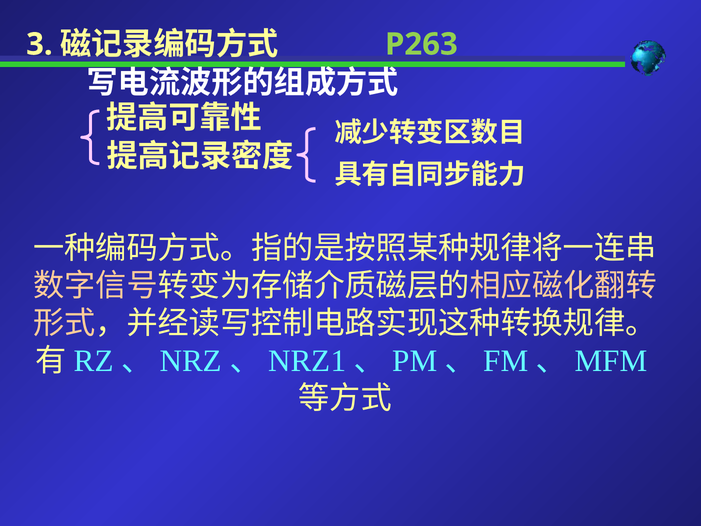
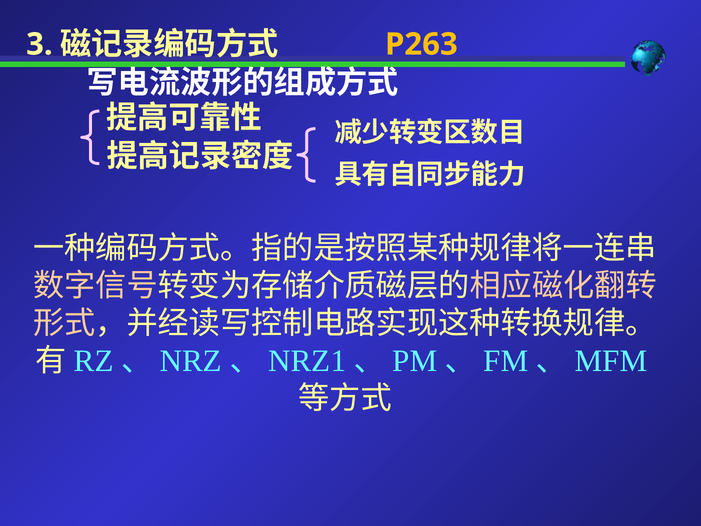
P263 colour: light green -> yellow
